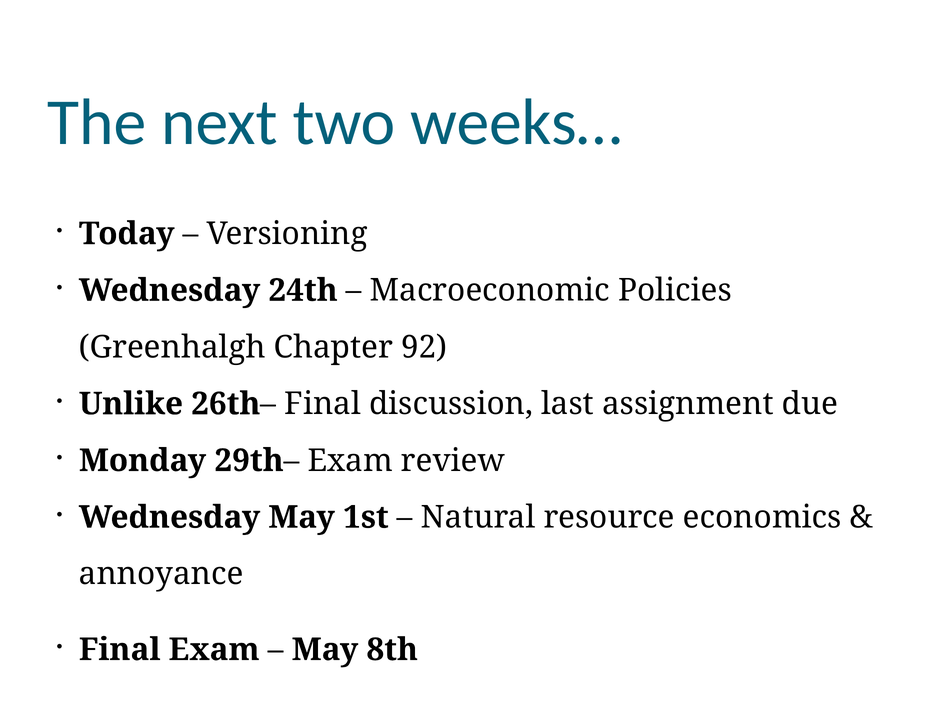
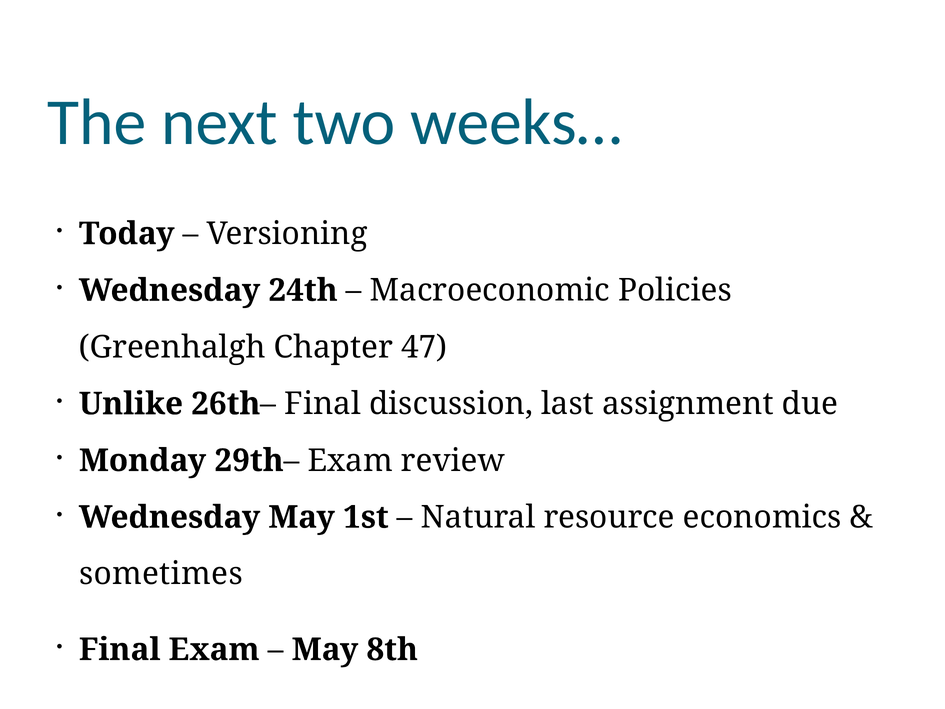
92: 92 -> 47
annoyance: annoyance -> sometimes
